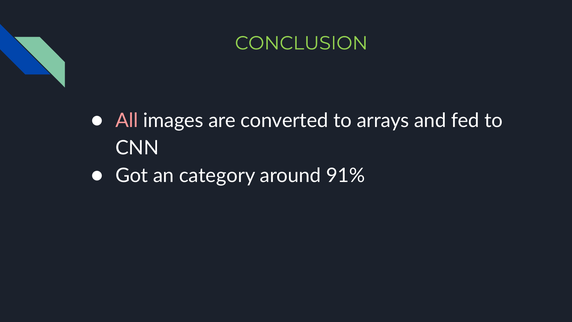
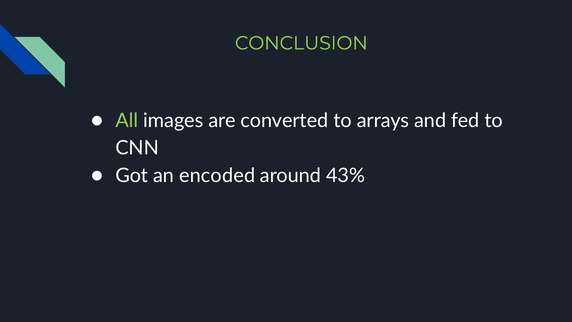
All colour: pink -> light green
category: category -> encoded
91%: 91% -> 43%
